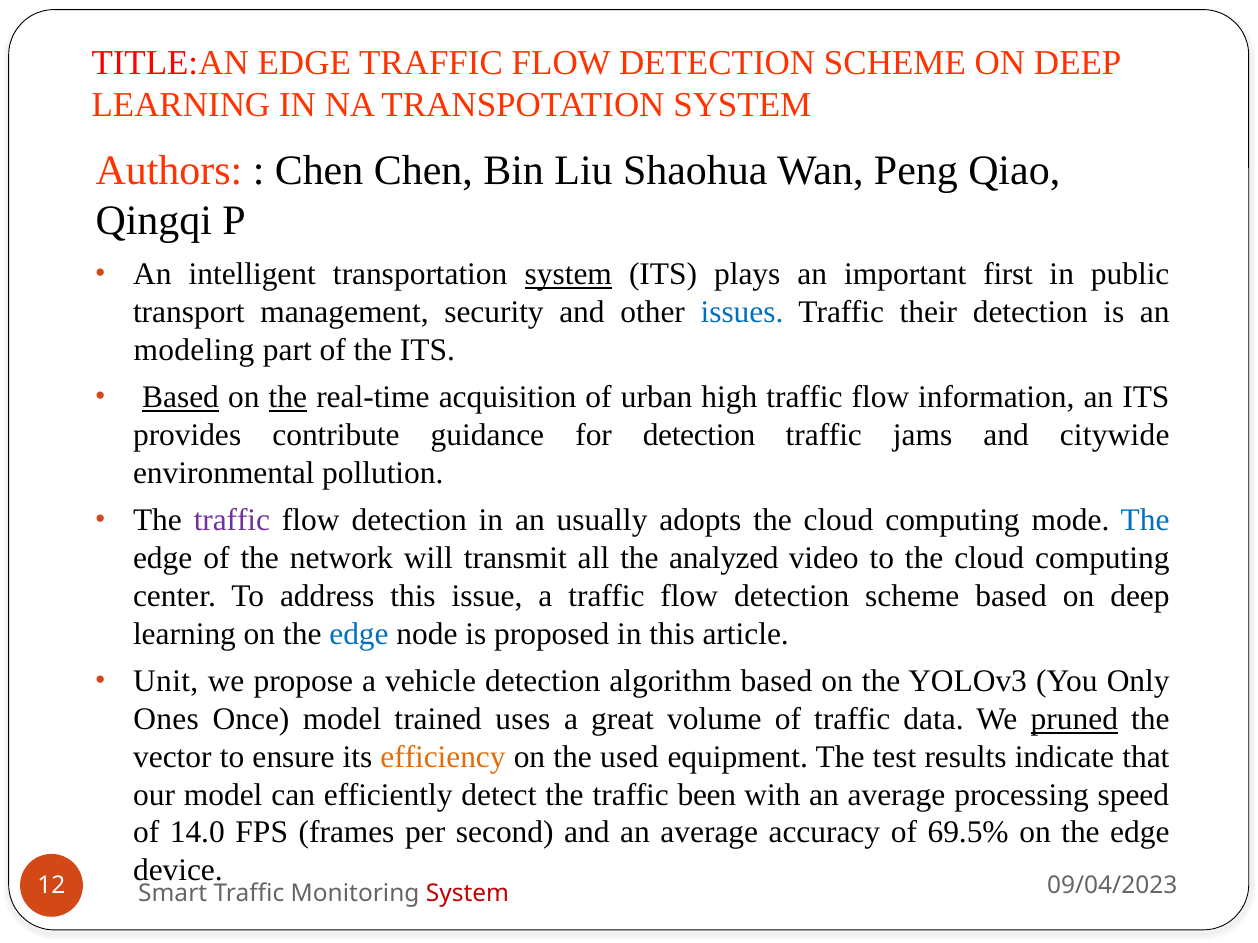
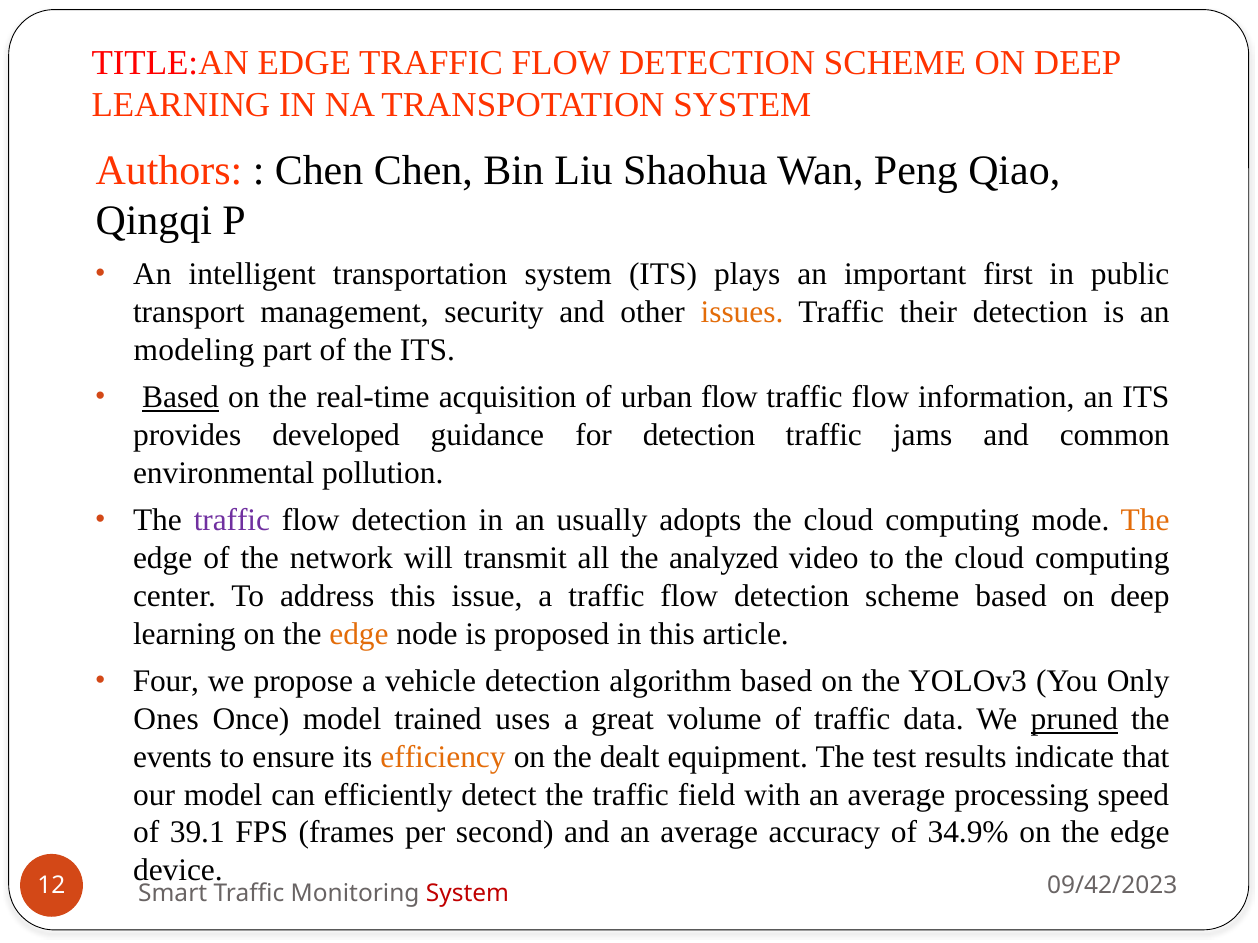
system at (568, 274) underline: present -> none
issues colour: blue -> orange
the at (288, 398) underline: present -> none
urban high: high -> flow
contribute: contribute -> developed
citywide: citywide -> common
The at (1145, 521) colour: blue -> orange
edge at (359, 634) colour: blue -> orange
Unit: Unit -> Four
vector: vector -> events
used: used -> dealt
been: been -> field
14.0: 14.0 -> 39.1
69.5%: 69.5% -> 34.9%
09/04/2023: 09/04/2023 -> 09/42/2023
